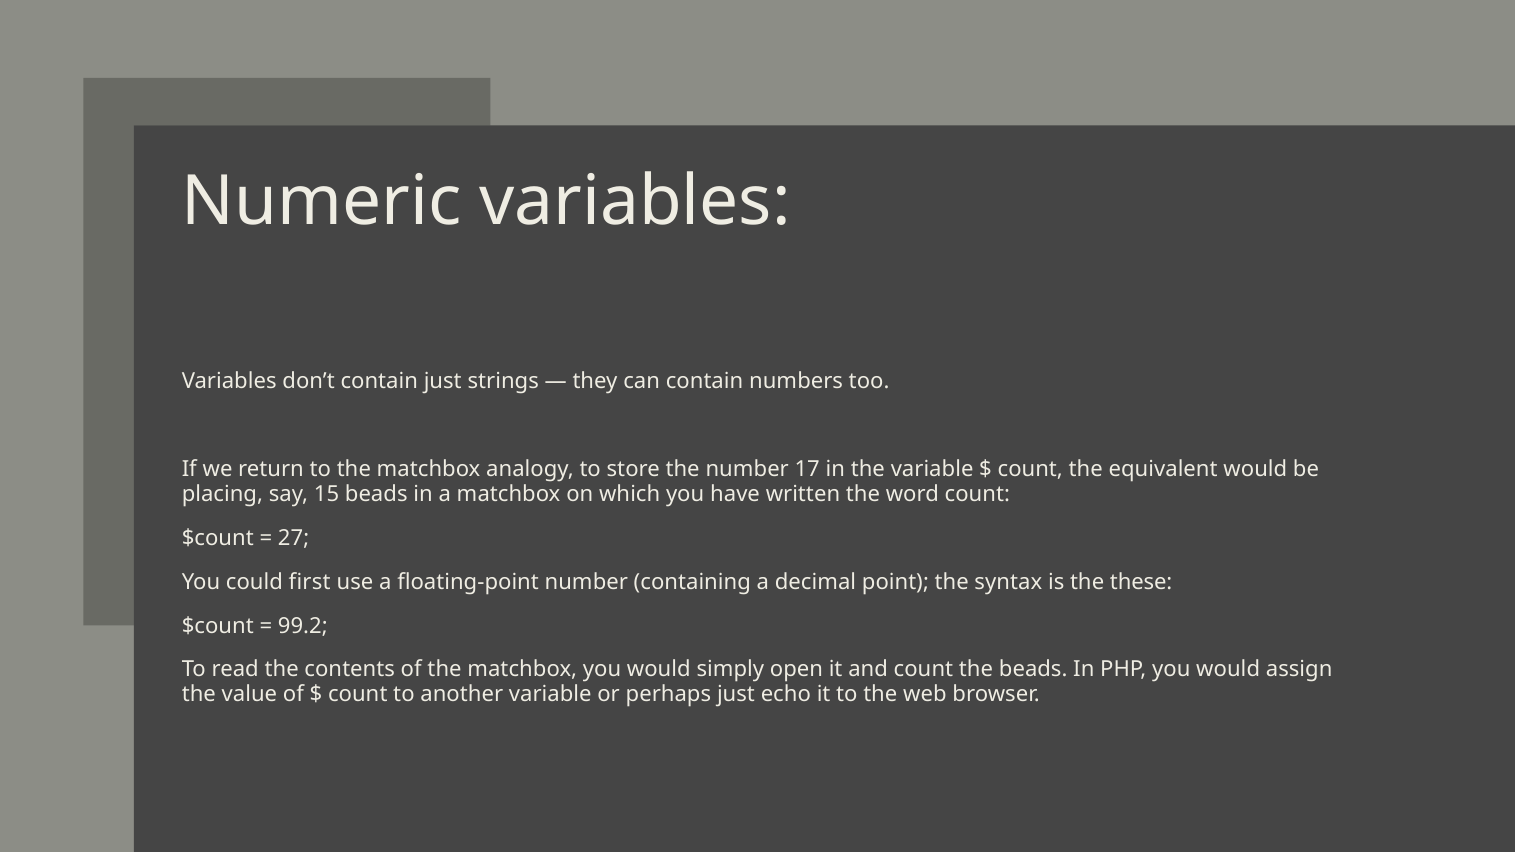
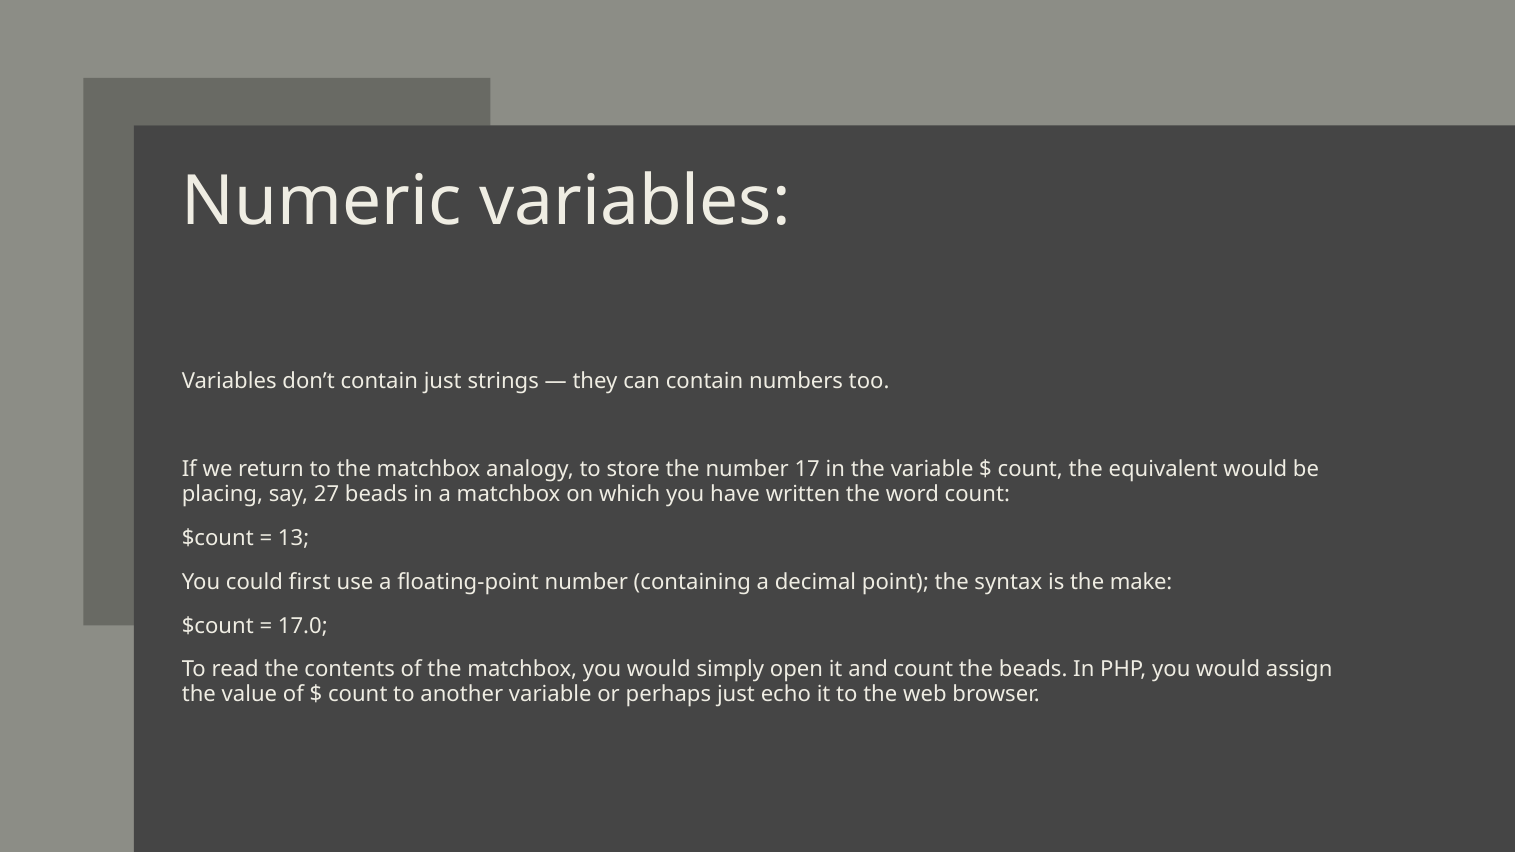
15: 15 -> 27
27: 27 -> 13
these: these -> make
99.2: 99.2 -> 17.0
